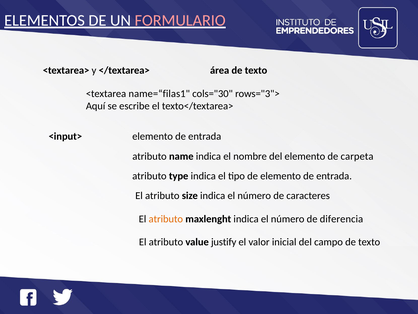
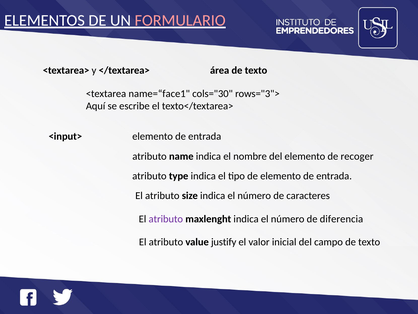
name=“filas1: name=“filas1 -> name=“face1
carpeta: carpeta -> recoger
atributo at (166, 219) colour: orange -> purple
